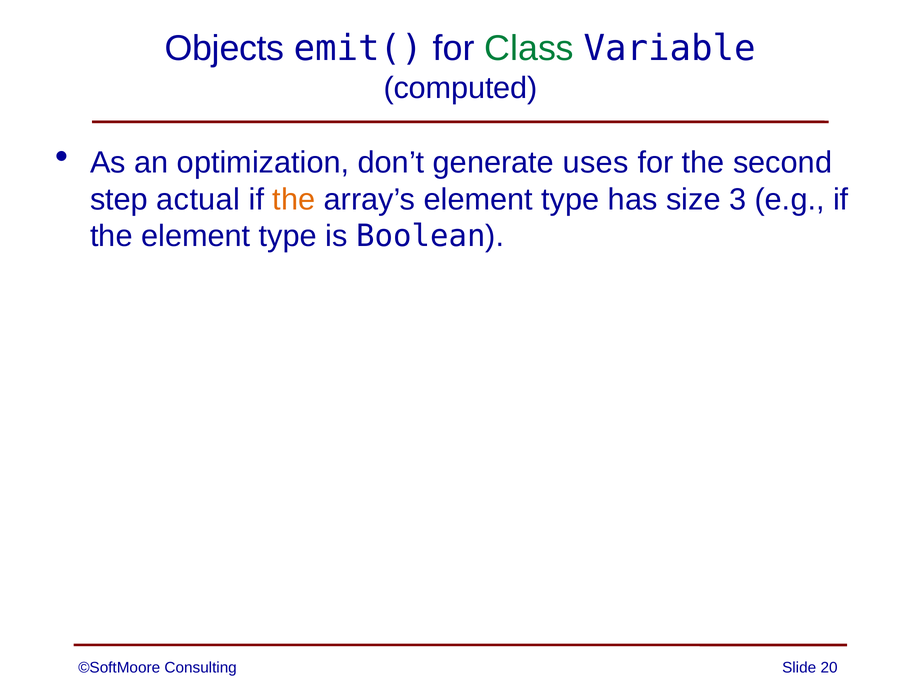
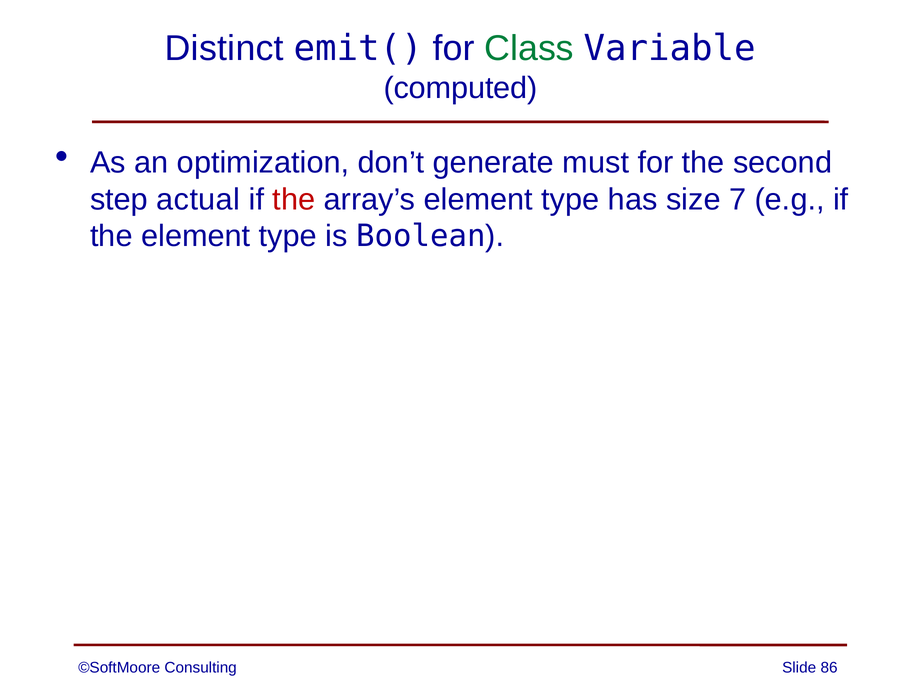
Objects: Objects -> Distinct
uses: uses -> must
the at (294, 199) colour: orange -> red
3: 3 -> 7
20: 20 -> 86
